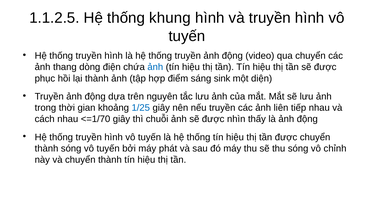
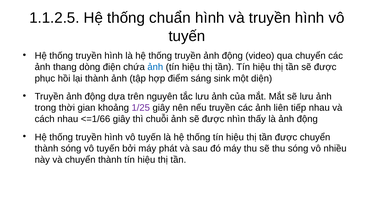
khung: khung -> chuẩn
1/25 colour: blue -> purple
<=1/70: <=1/70 -> <=1/66
chỉnh: chỉnh -> nhiều
